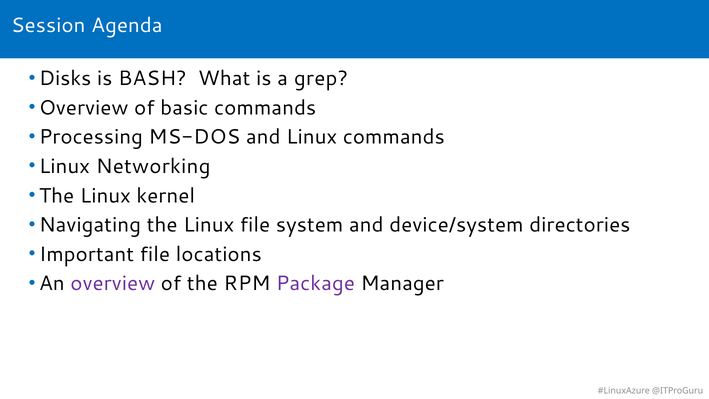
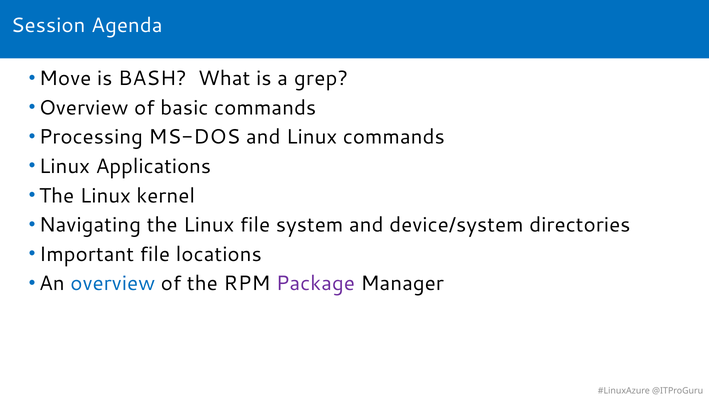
Disks: Disks -> Move
Networking: Networking -> Applications
overview at (113, 283) colour: purple -> blue
